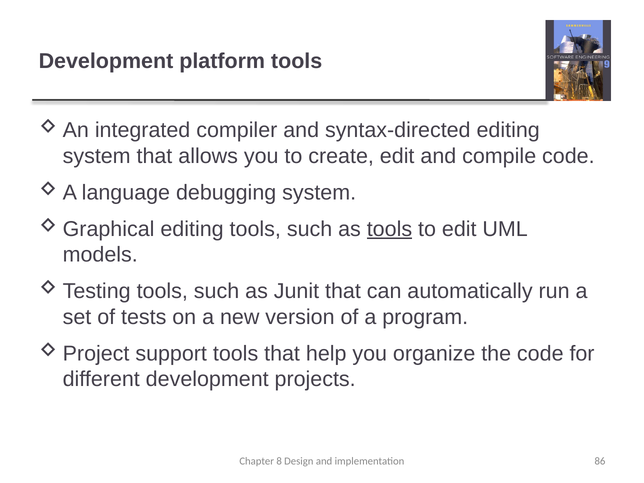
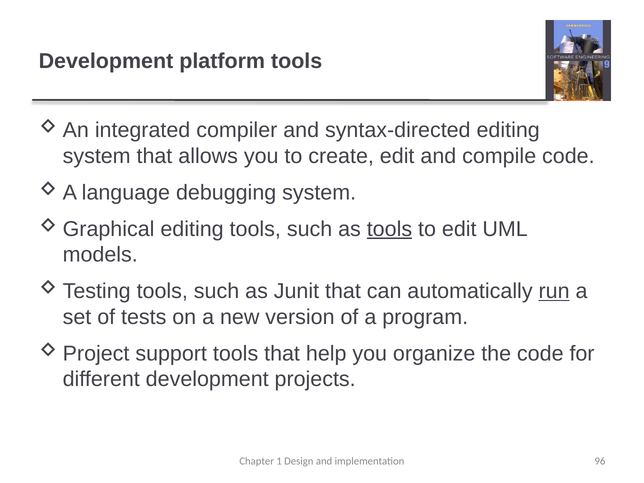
run underline: none -> present
8: 8 -> 1
86: 86 -> 96
